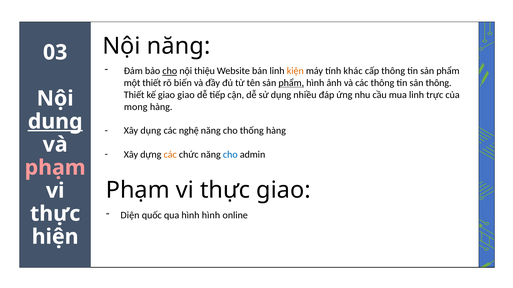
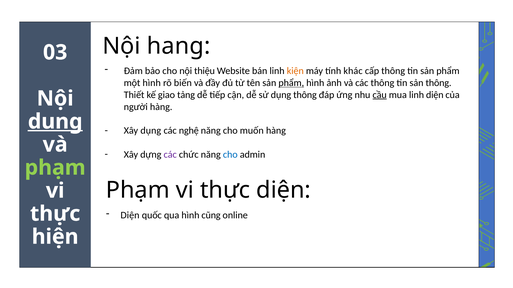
Nội năng: năng -> hang
cho at (170, 71) underline: present -> none
một thiết: thiết -> hình
giao giao: giao -> tảng
dụng nhiều: nhiều -> thông
cầu underline: none -> present
linh trực: trực -> diện
mong: mong -> người
thống: thống -> muốn
các at (170, 155) colour: orange -> purple
phạm at (55, 168) colour: pink -> light green
thực giao: giao -> diện
hình hình: hình -> cũng
